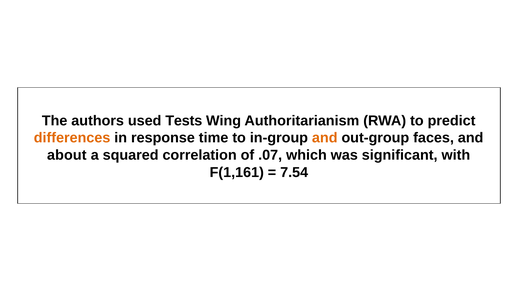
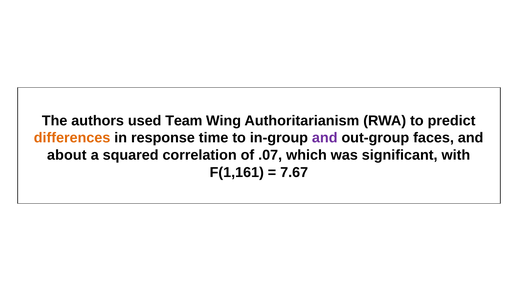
Tests: Tests -> Team
and at (325, 138) colour: orange -> purple
7.54: 7.54 -> 7.67
